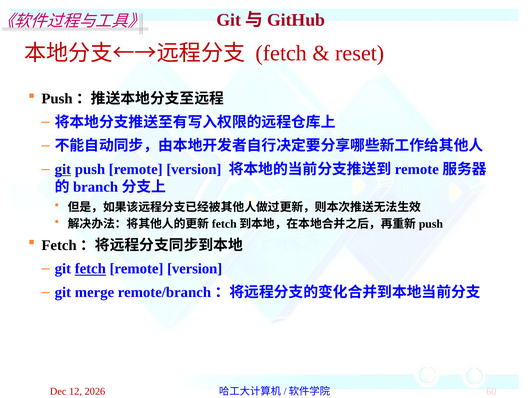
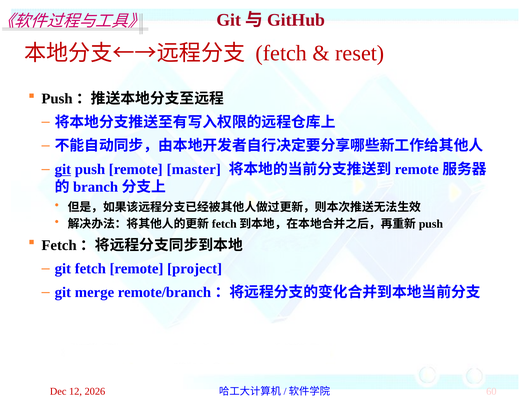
push remote version: version -> master
fetch at (90, 269) underline: present -> none
version at (195, 269): version -> project
